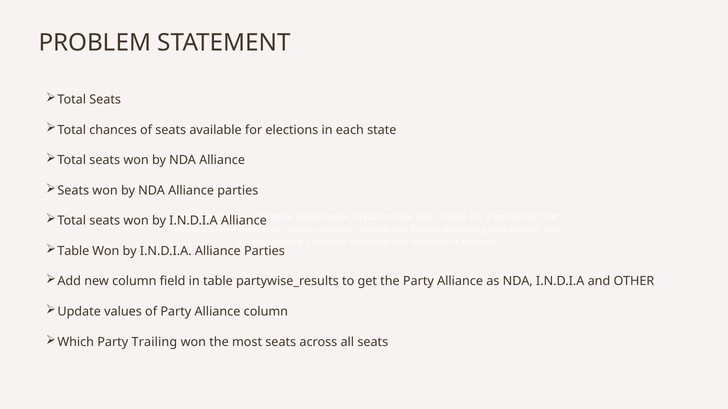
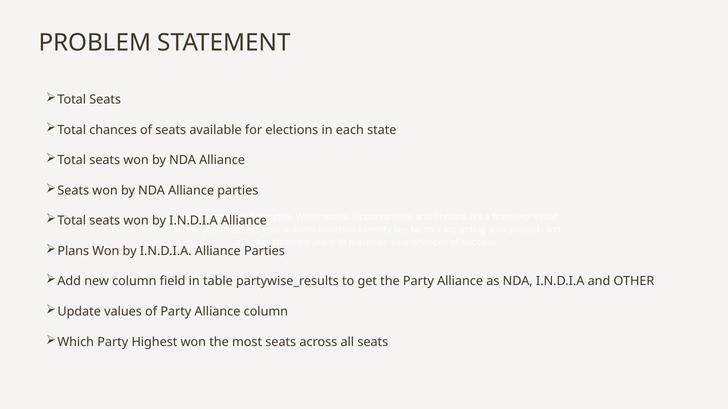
Table at (73, 251): Table -> Plans
Trailing: Trailing -> Highest
